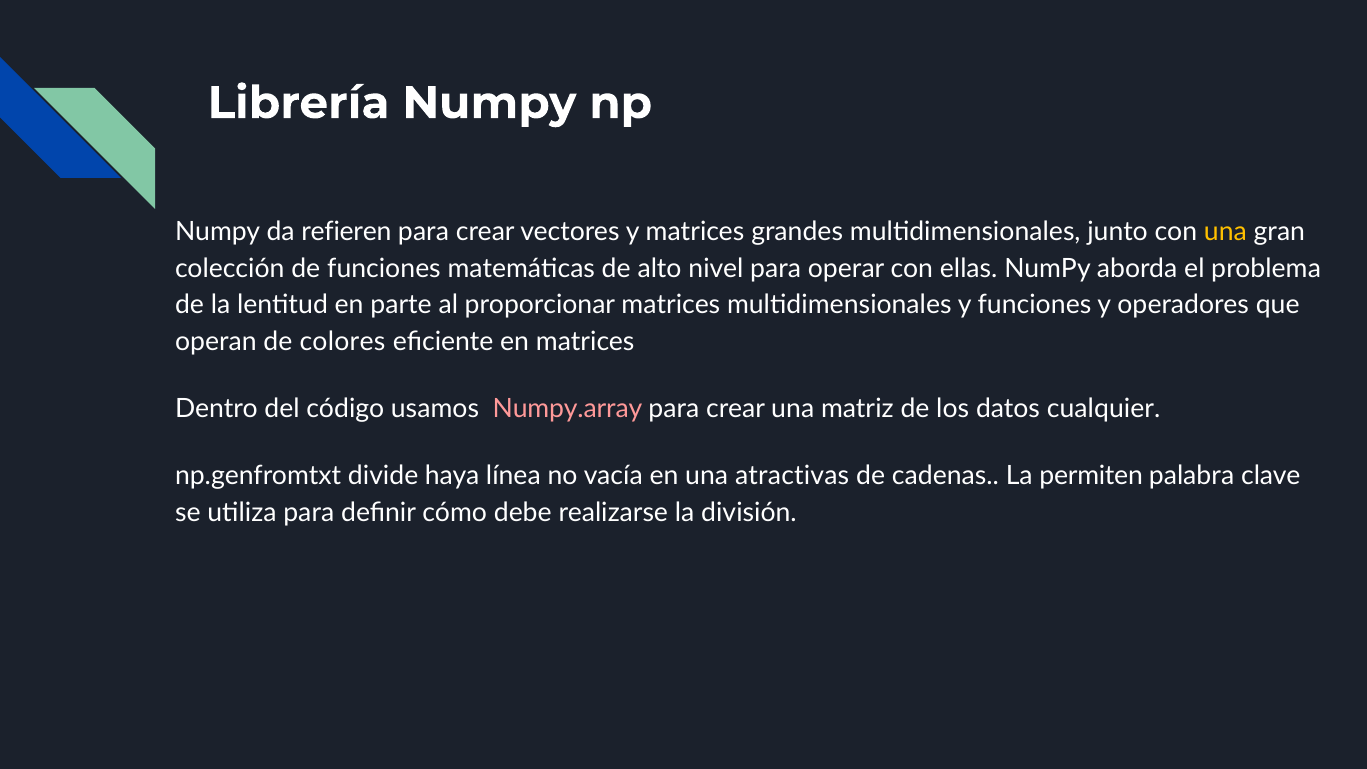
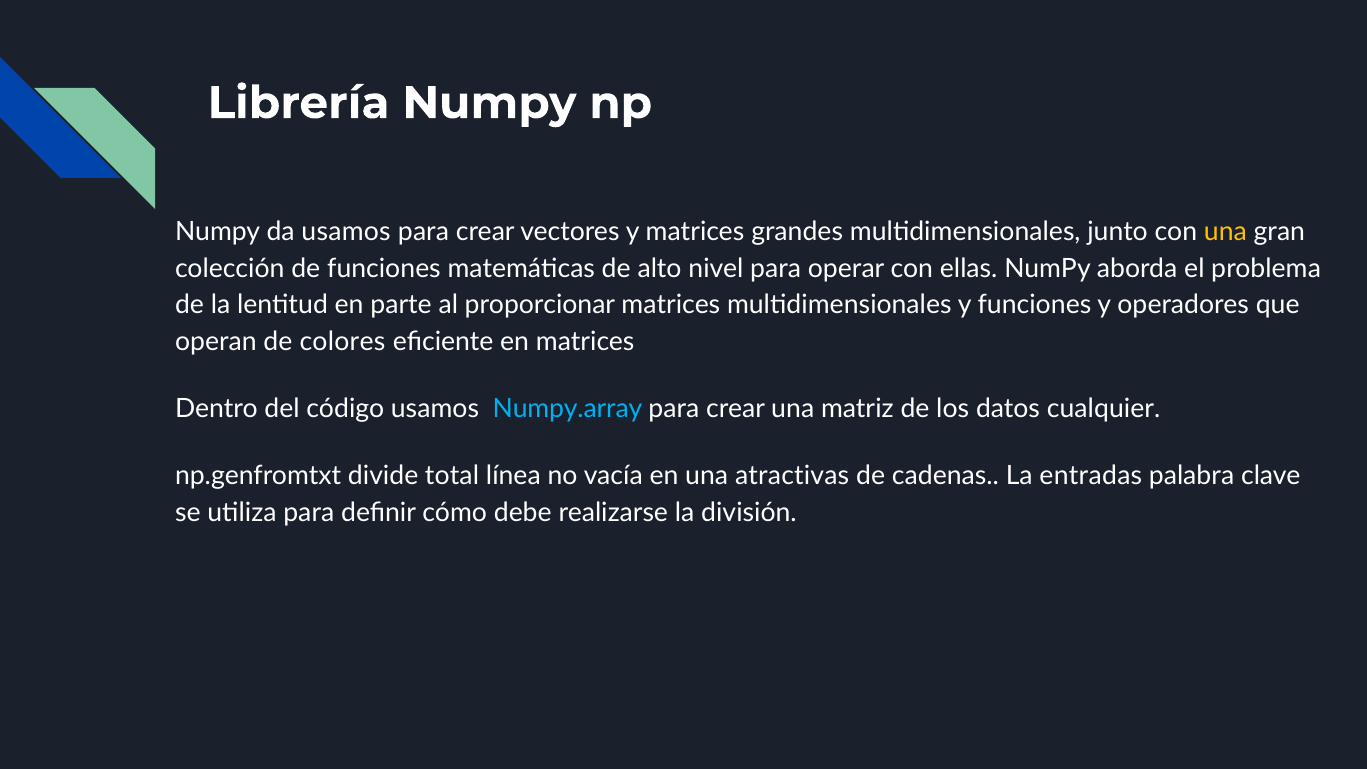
da refieren: refieren -> usamos
Numpy.array colour: pink -> light blue
haya: haya -> total
permiten: permiten -> entradas
